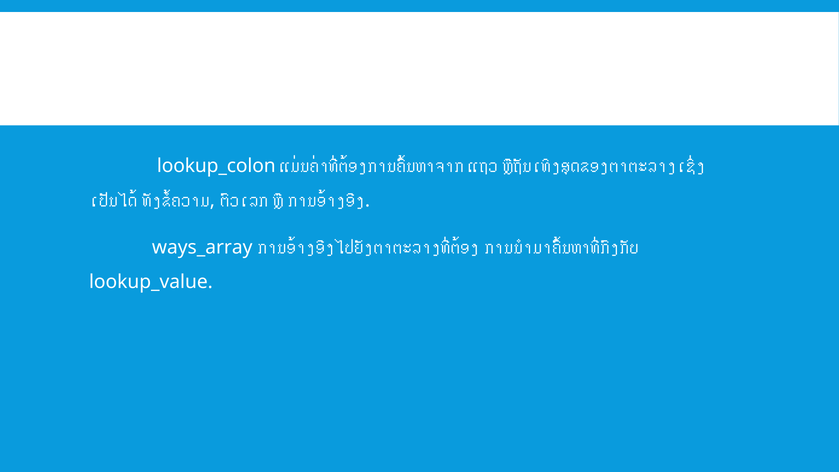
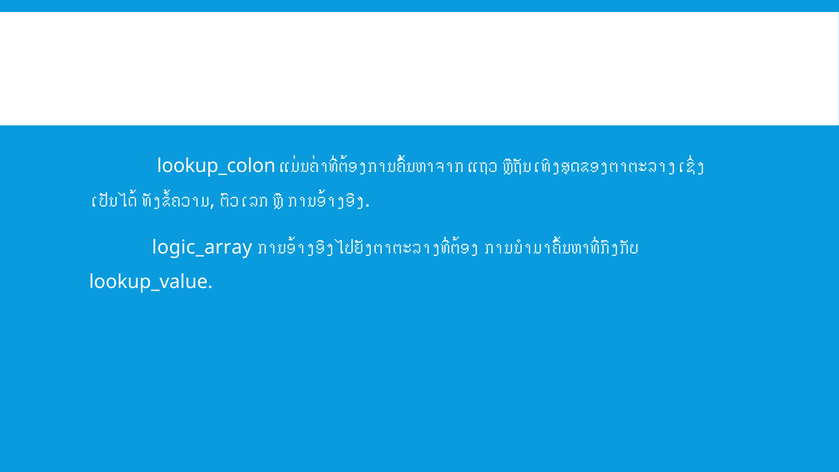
ways_array: ways_array -> logic_array
